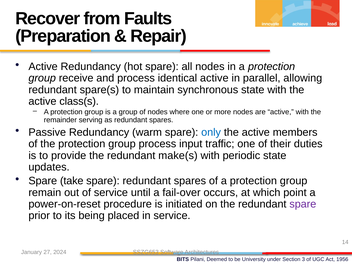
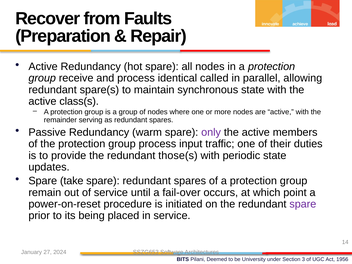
identical active: active -> called
only colour: blue -> purple
make(s: make(s -> those(s
